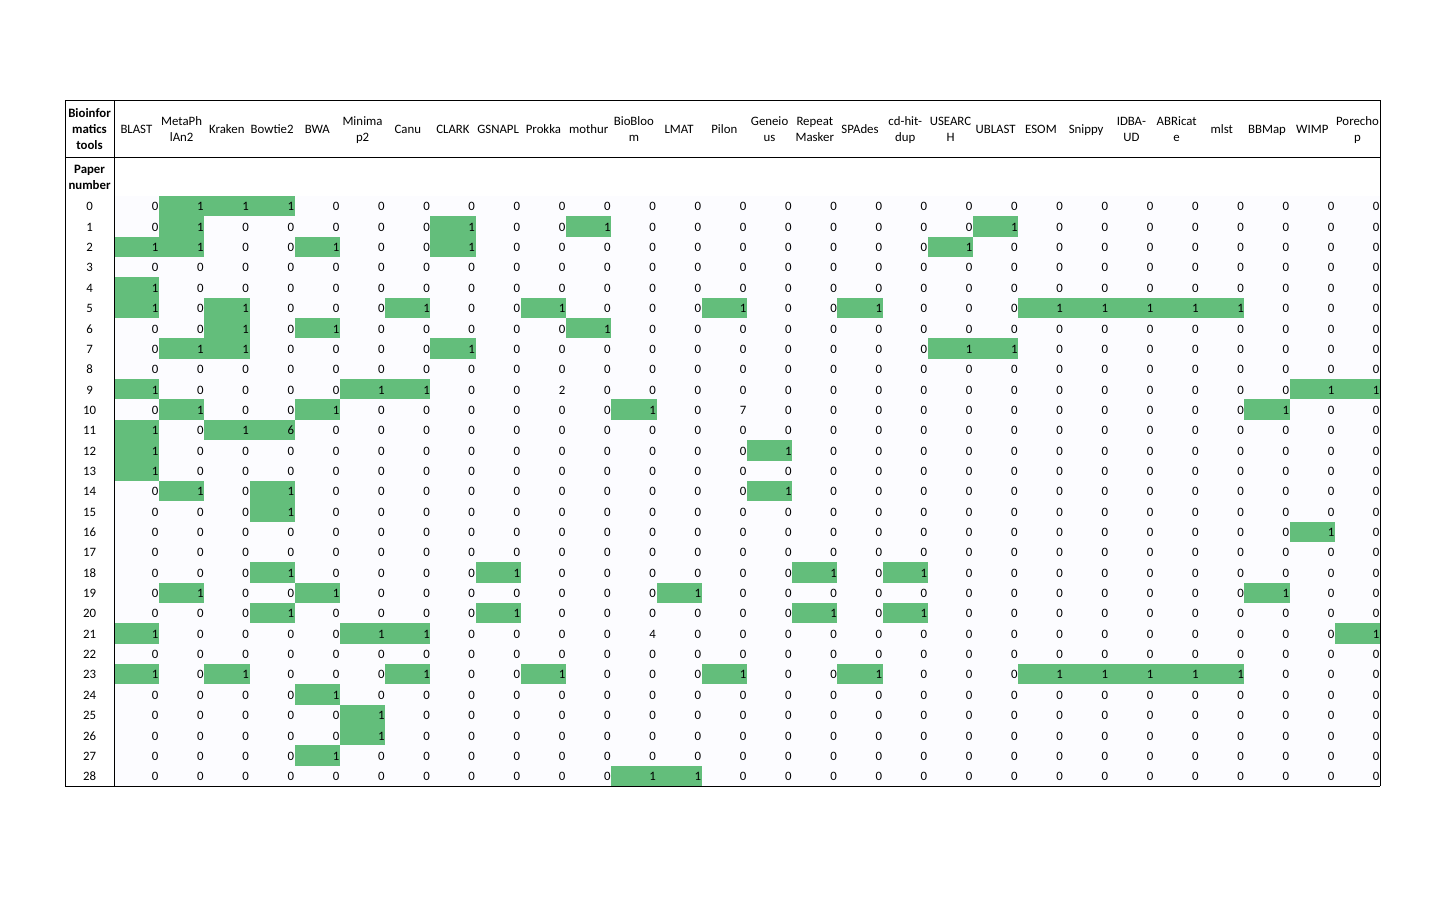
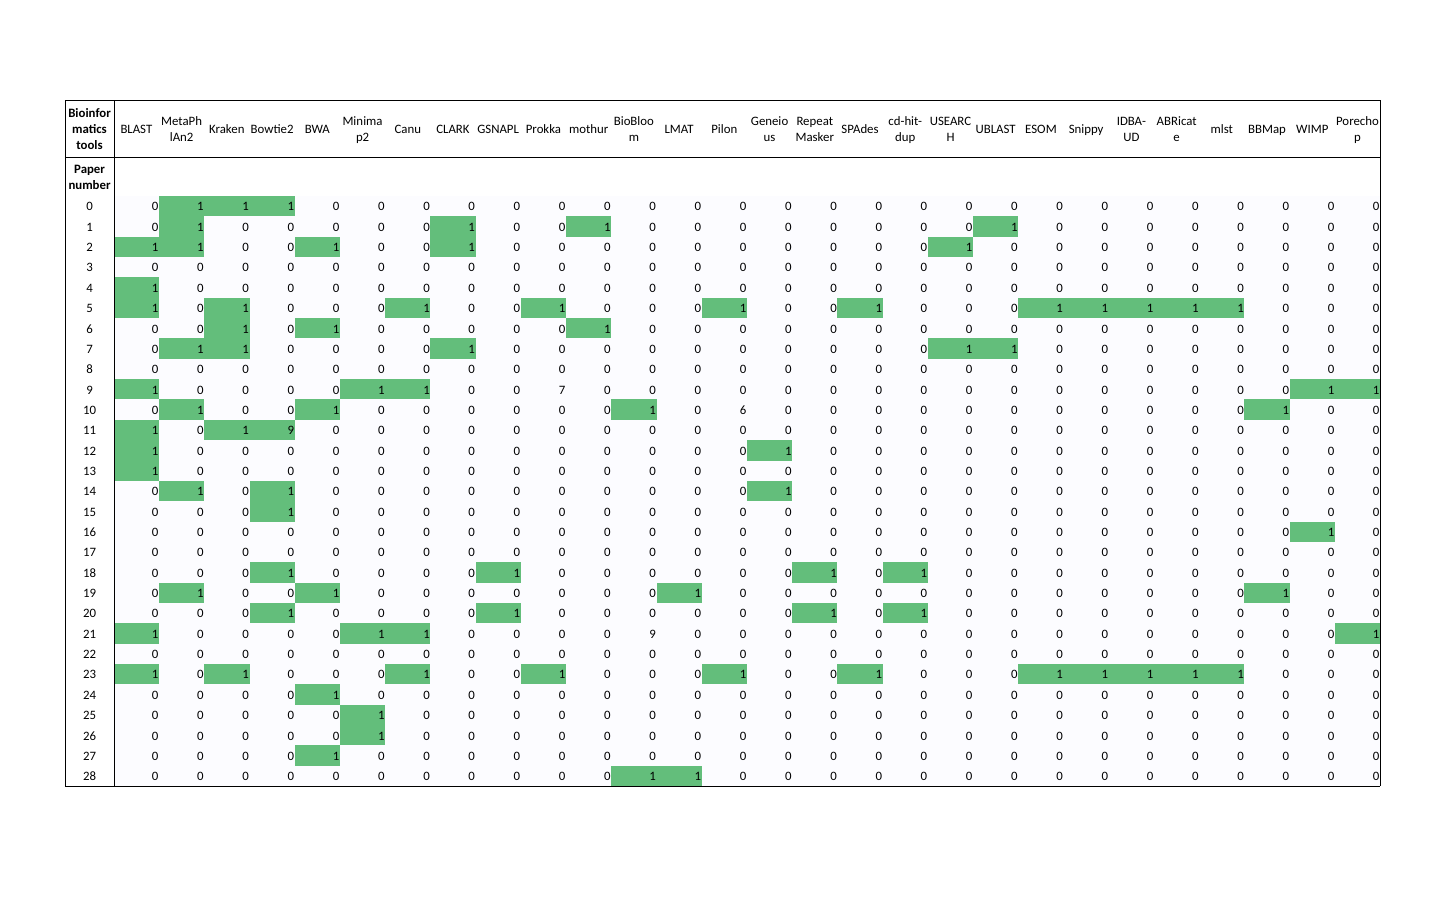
1 0 0 2: 2 -> 7
1 0 7: 7 -> 6
1 6: 6 -> 9
4 at (653, 634): 4 -> 9
